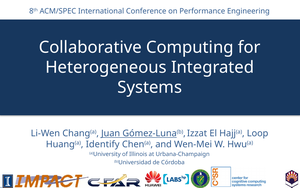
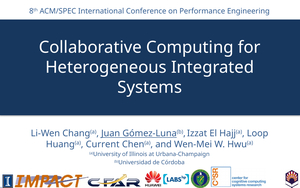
Identify: Identify -> Current
